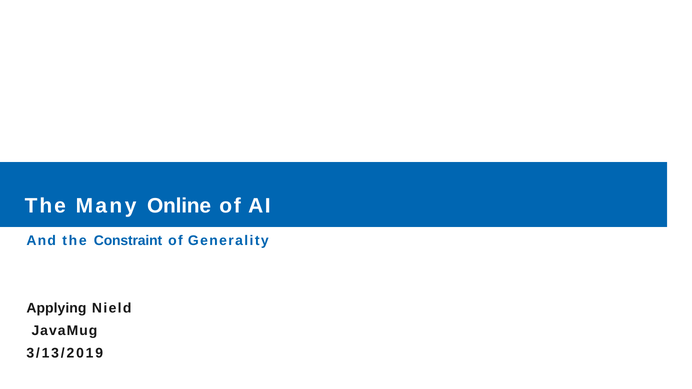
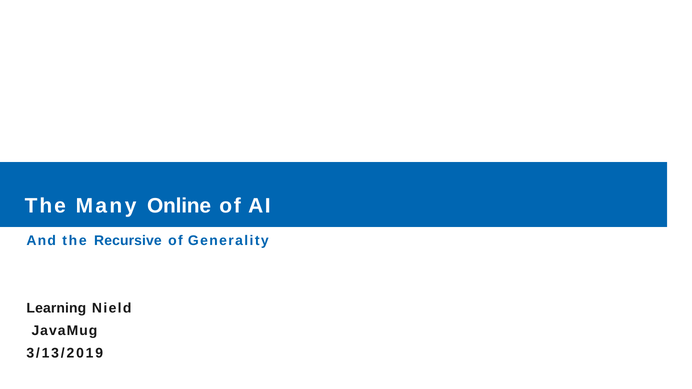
Constraint: Constraint -> Recursive
Applying: Applying -> Learning
